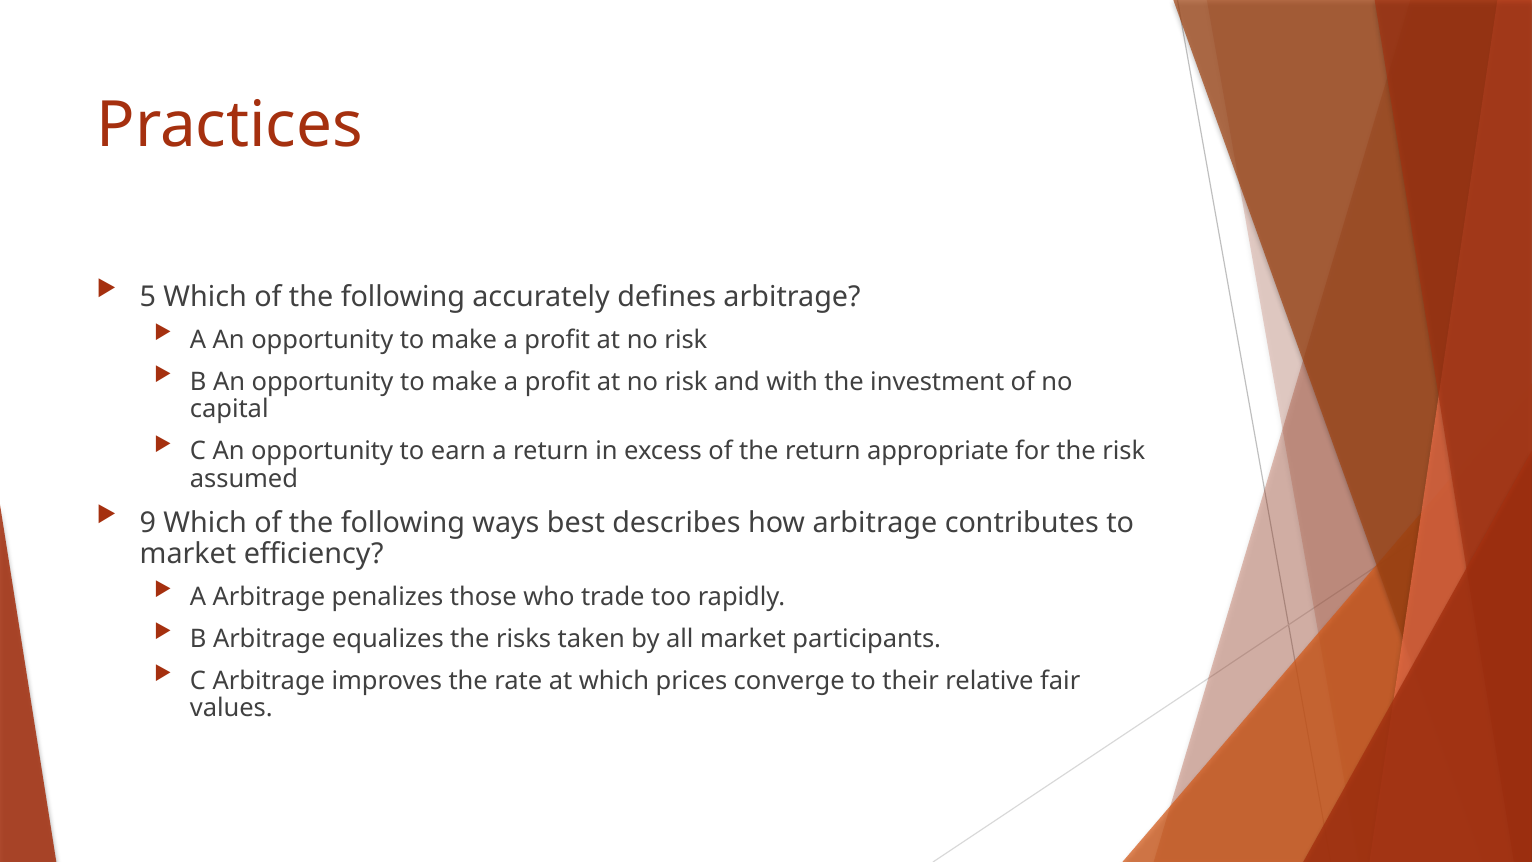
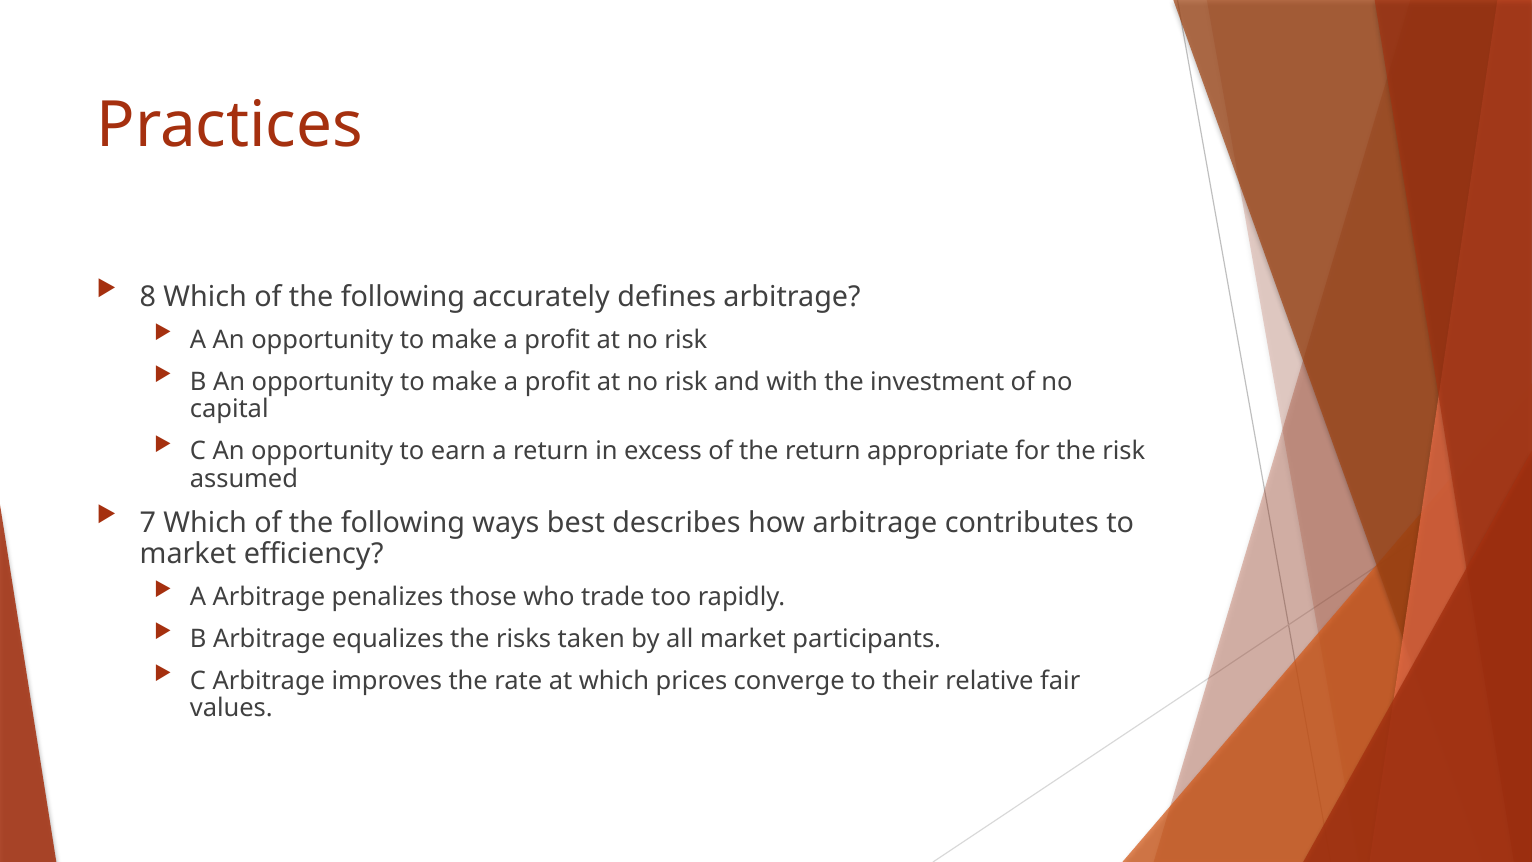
5: 5 -> 8
9: 9 -> 7
